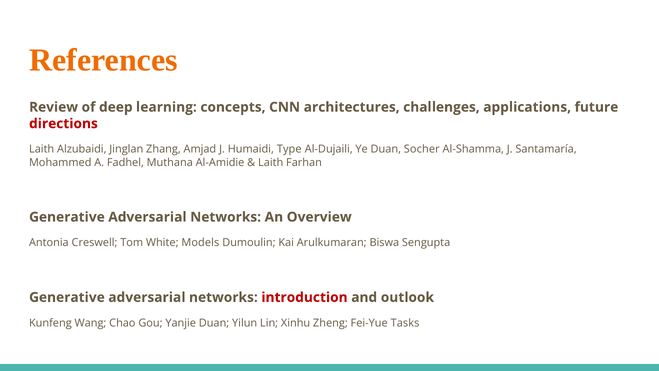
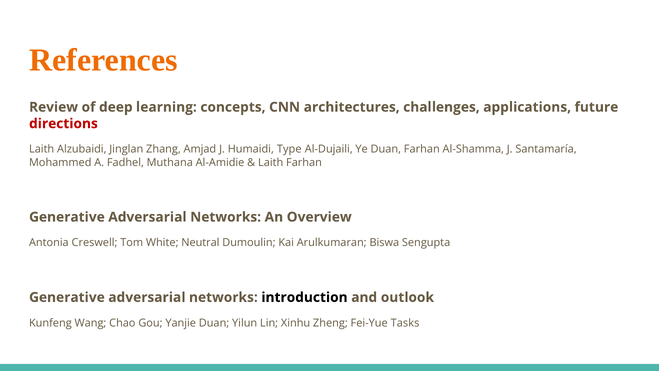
Duan Socher: Socher -> Farhan
Models: Models -> Neutral
introduction colour: red -> black
